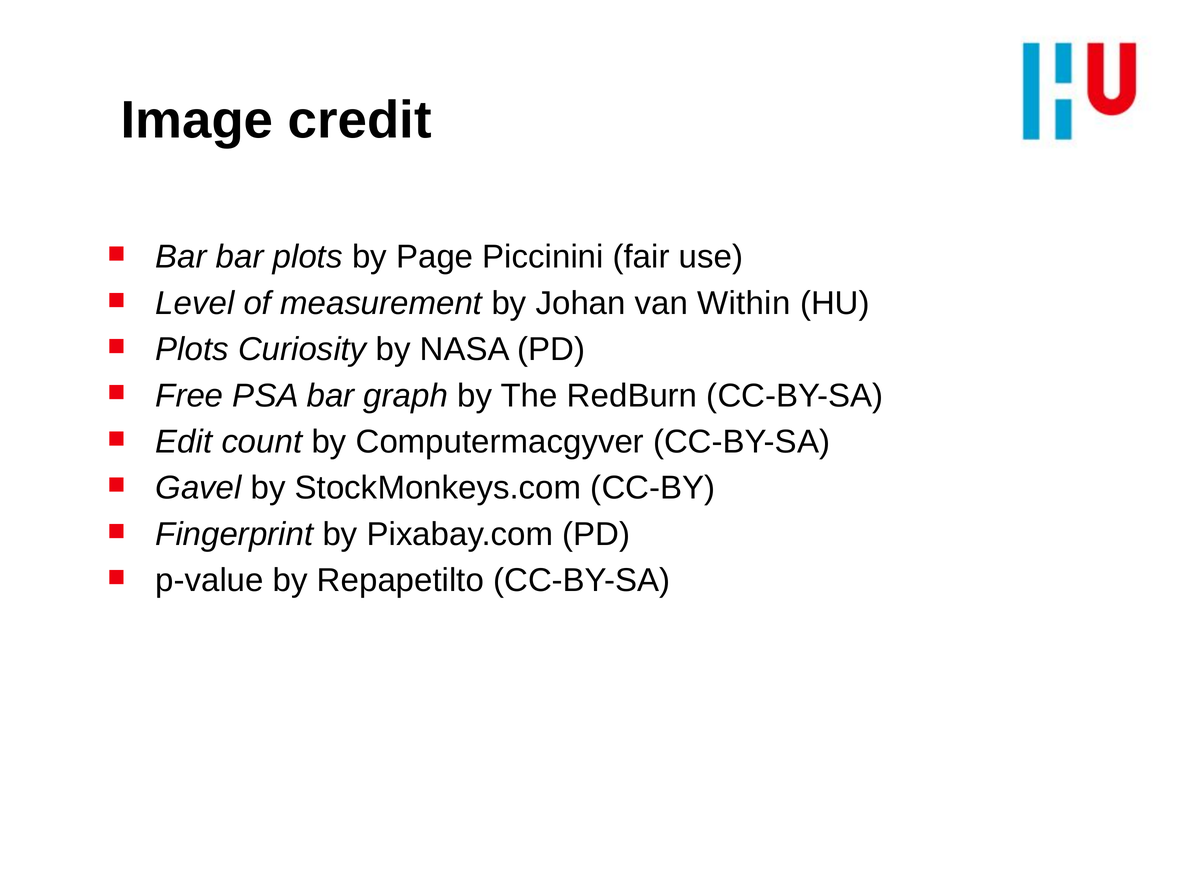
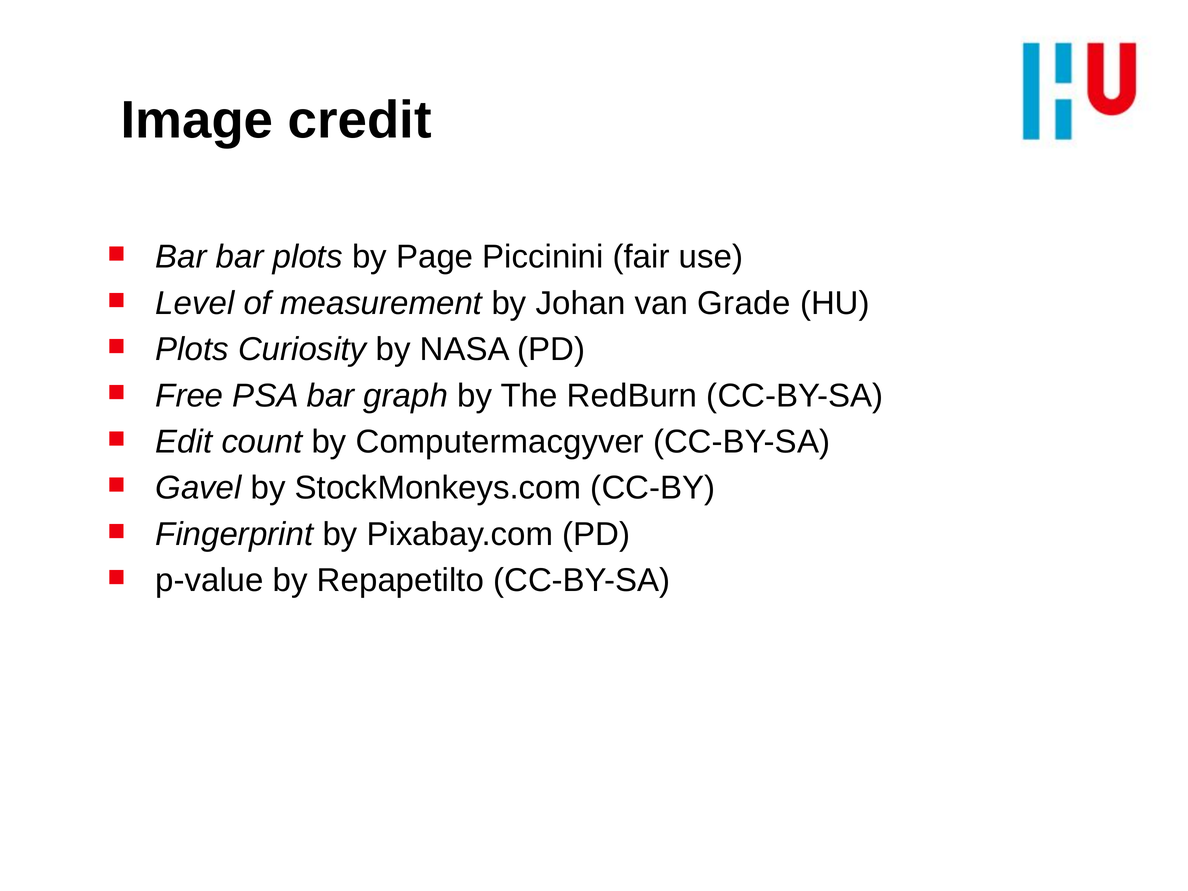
Within: Within -> Grade
